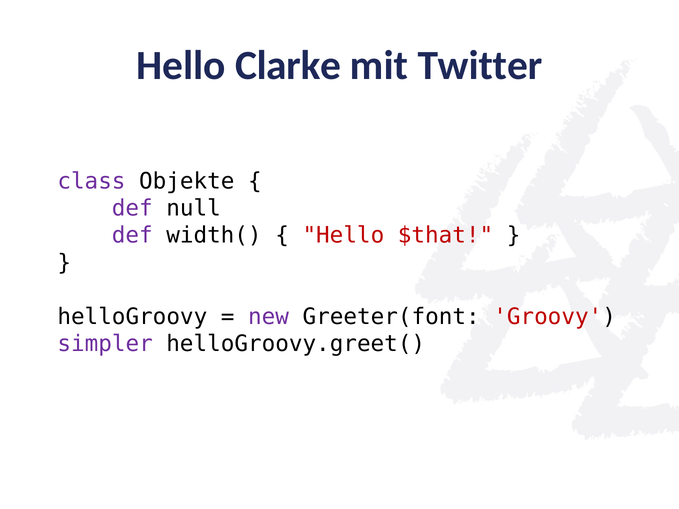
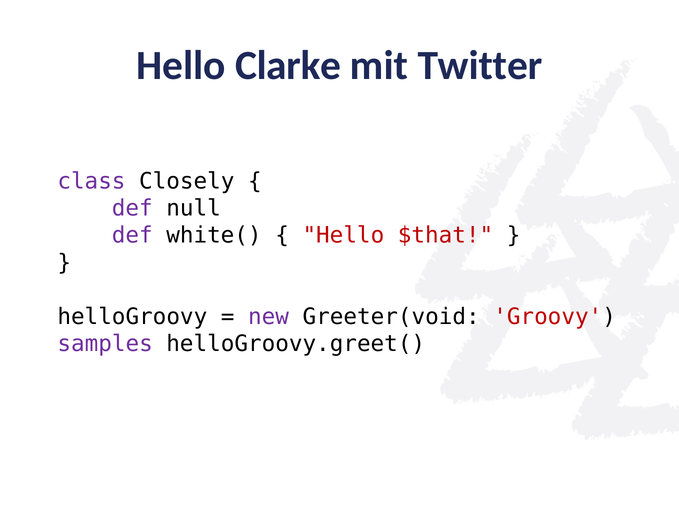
Objekte: Objekte -> Closely
width(: width( -> white(
Greeter(font: Greeter(font -> Greeter(void
simpler: simpler -> samples
